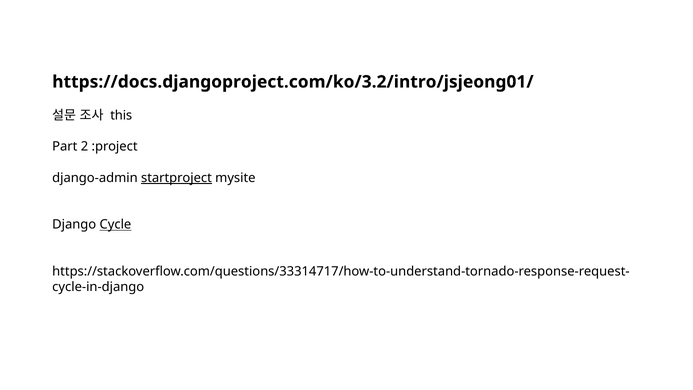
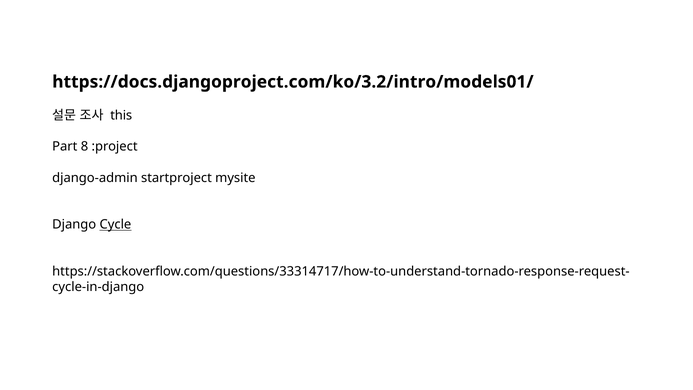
https://docs.djangoproject.com/ko/3.2/intro/jsjeong01/: https://docs.djangoproject.com/ko/3.2/intro/jsjeong01/ -> https://docs.djangoproject.com/ko/3.2/intro/models01/
2: 2 -> 8
startproject underline: present -> none
